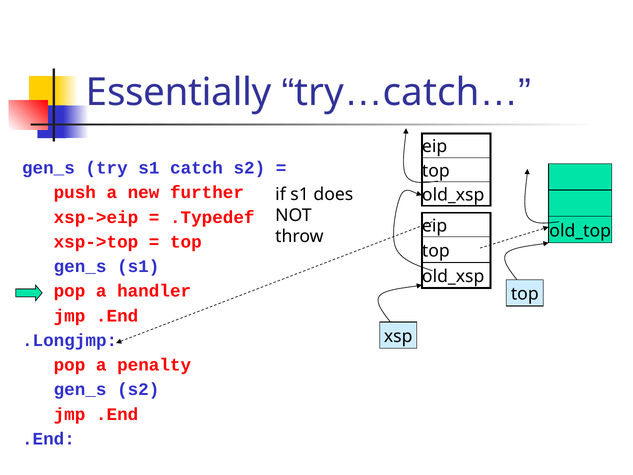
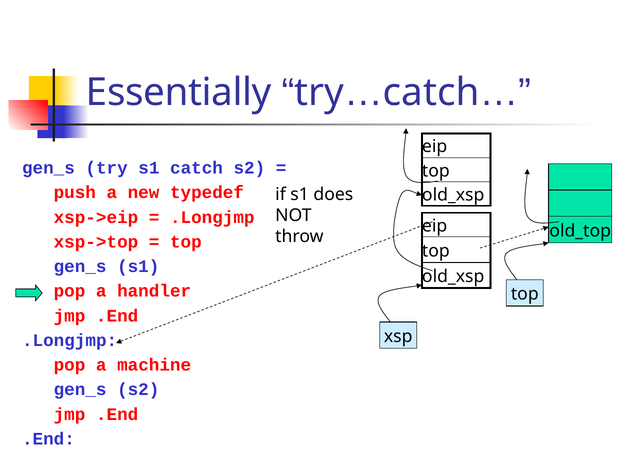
further: further -> typedef
.Typedef at (212, 217): .Typedef -> .Longjmp
penalty: penalty -> machine
